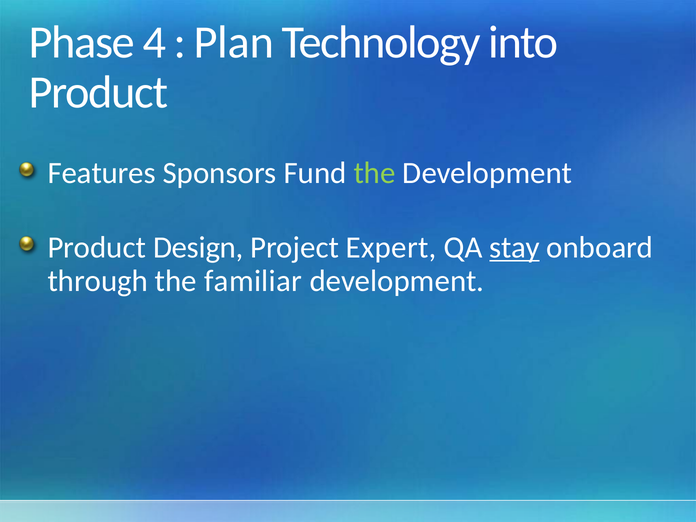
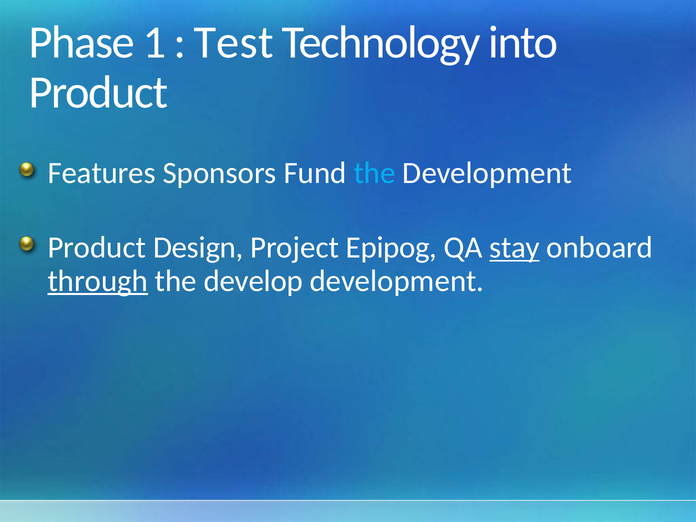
4: 4 -> 1
Plan: Plan -> Test
the at (375, 173) colour: light green -> light blue
Expert: Expert -> Epipog
through underline: none -> present
familiar: familiar -> develop
